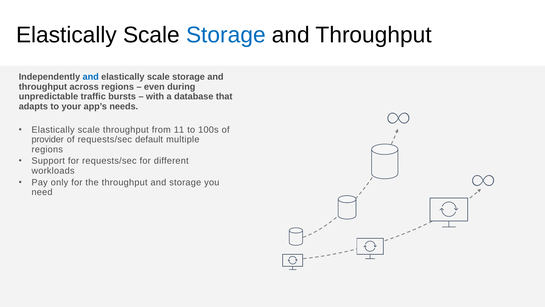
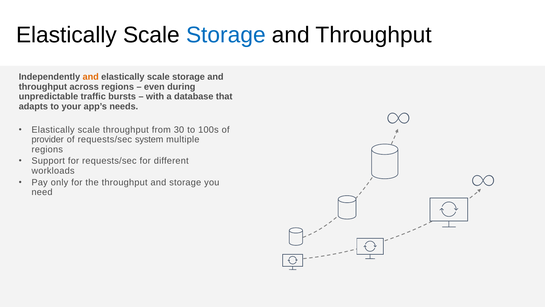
and at (91, 77) colour: blue -> orange
11: 11 -> 30
default: default -> system
